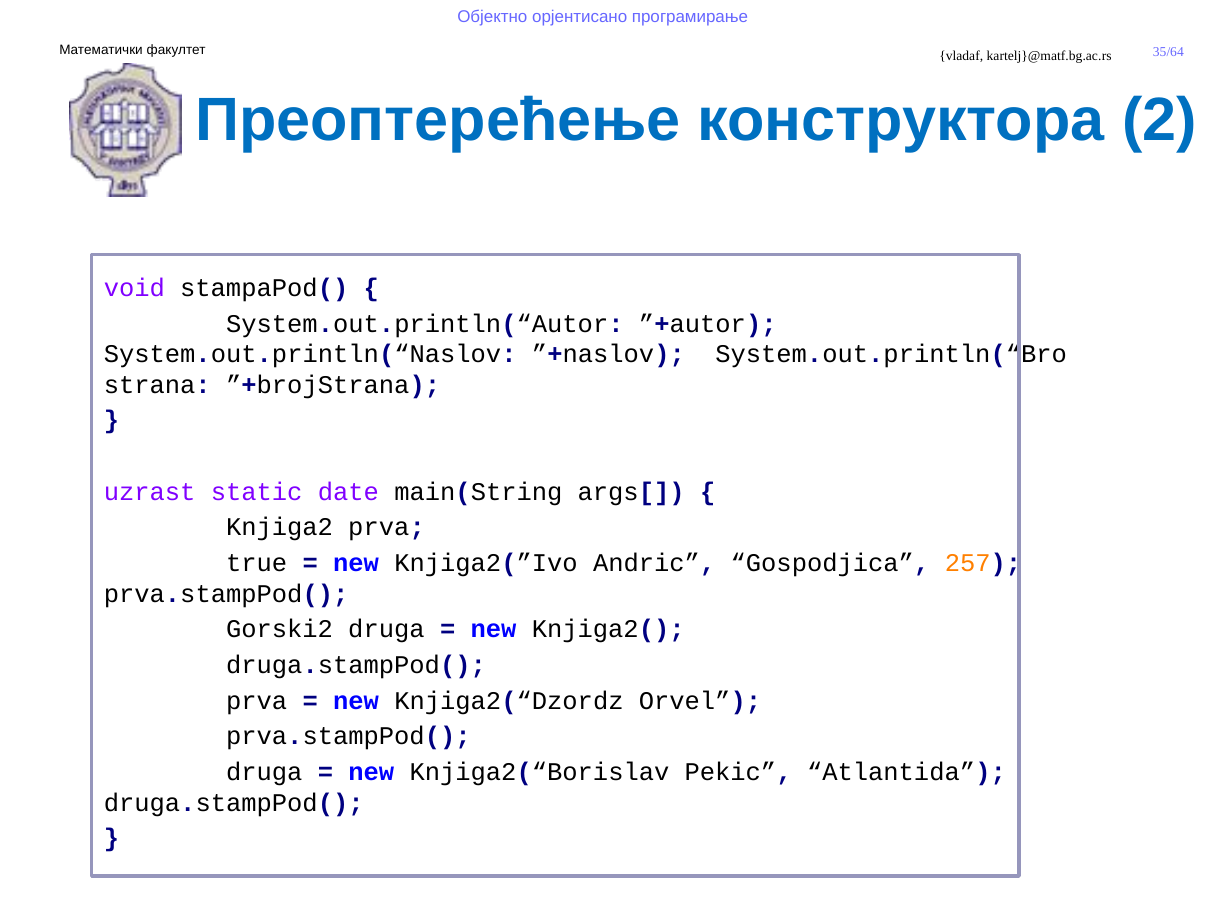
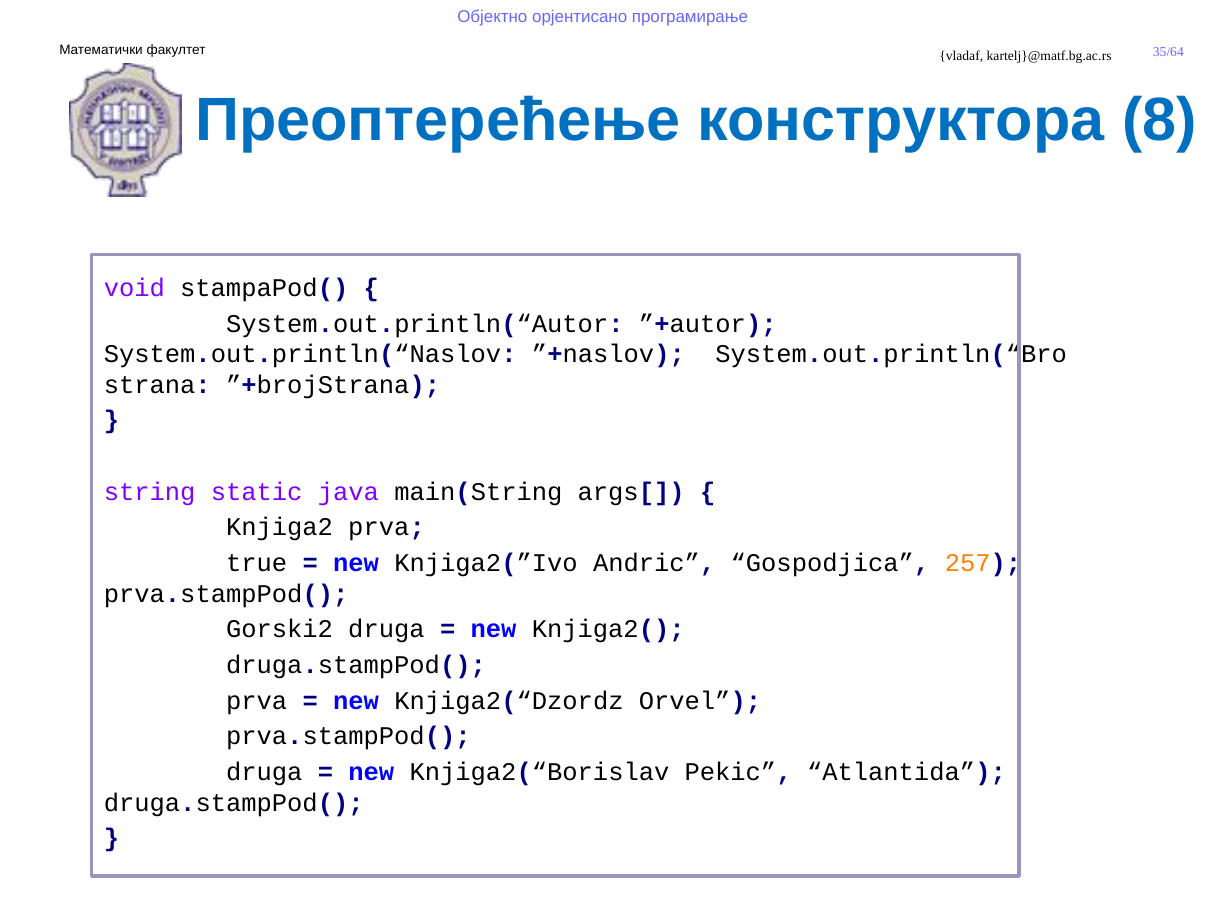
2: 2 -> 8
uzrast: uzrast -> string
date: date -> java
